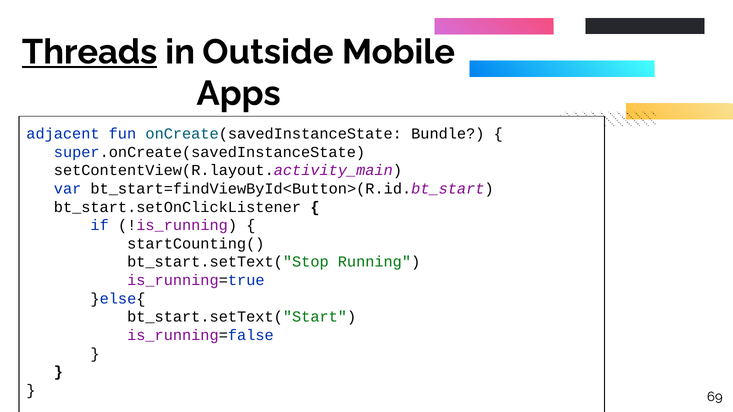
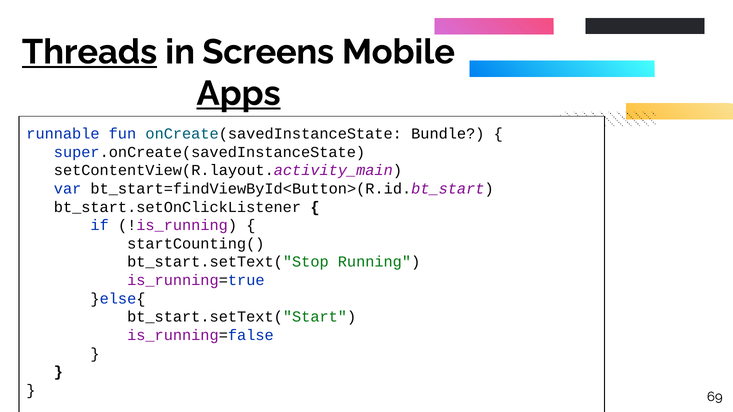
Outside: Outside -> Screens
Apps underline: none -> present
adjacent: adjacent -> runnable
